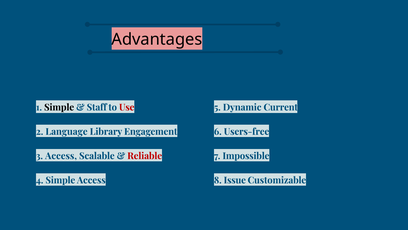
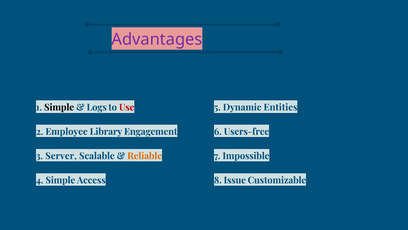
Advantages colour: black -> purple
Staff: Staff -> Logs
Current: Current -> Entities
Language: Language -> Employee
3 Access: Access -> Server
Reliable colour: red -> orange
